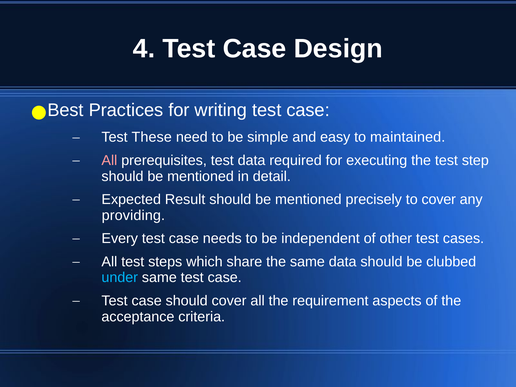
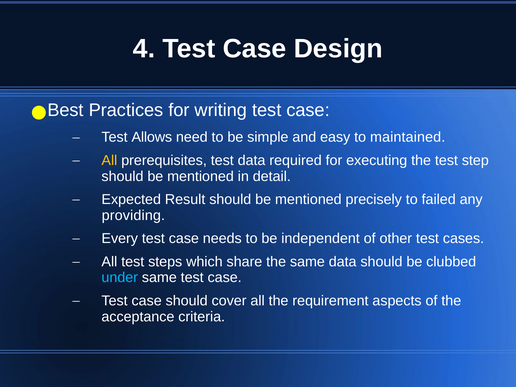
These: These -> Allows
All at (109, 160) colour: pink -> yellow
to cover: cover -> failed
